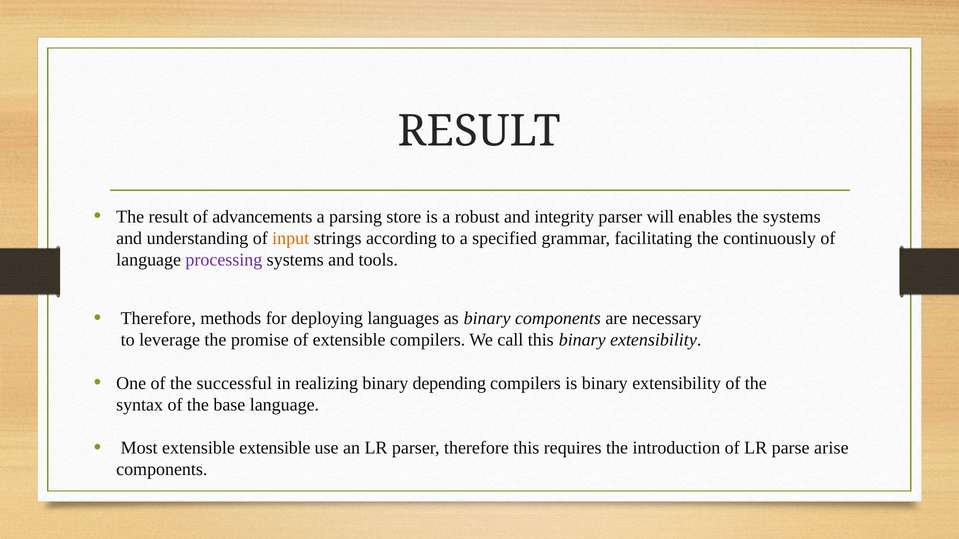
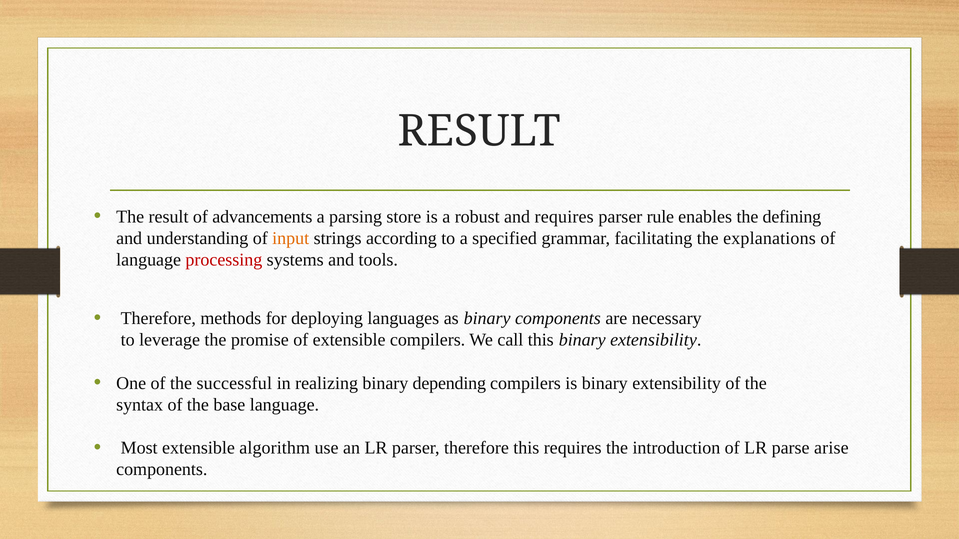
and integrity: integrity -> requires
will: will -> rule
the systems: systems -> defining
continuously: continuously -> explanations
processing colour: purple -> red
extensible extensible: extensible -> algorithm
